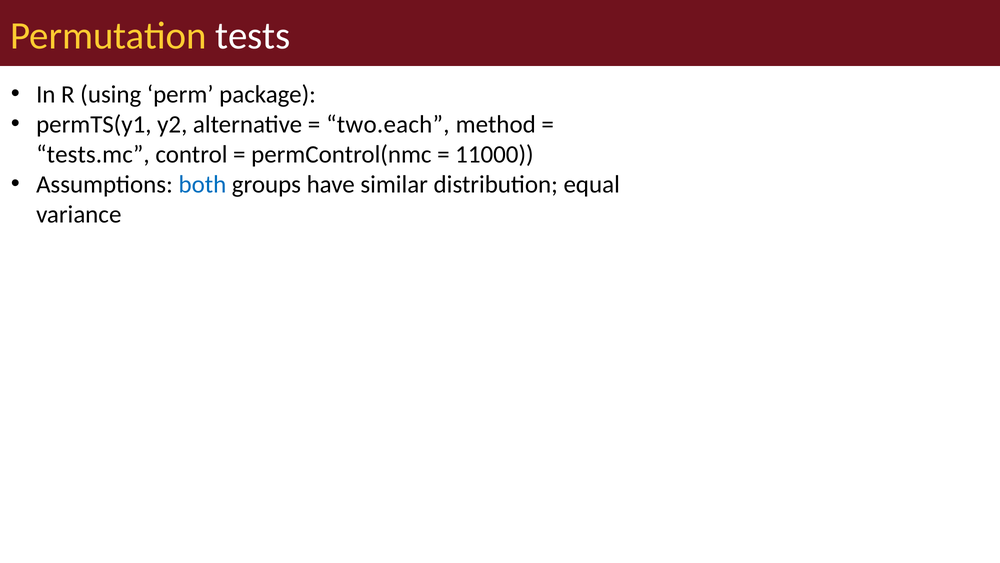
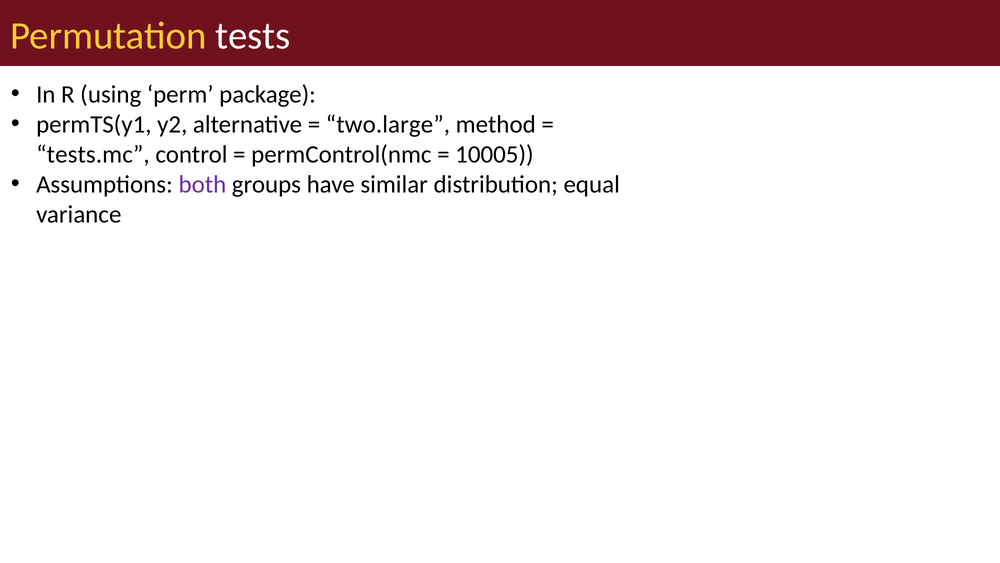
two.each: two.each -> two.large
11000: 11000 -> 10005
both colour: blue -> purple
